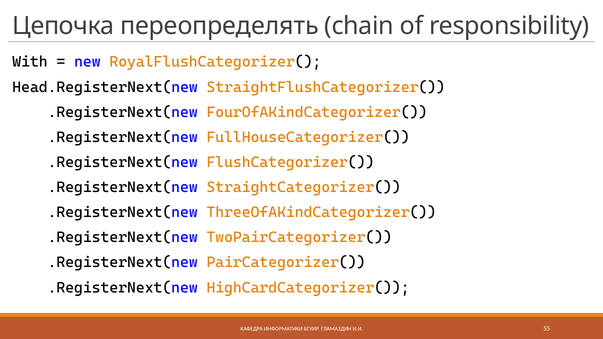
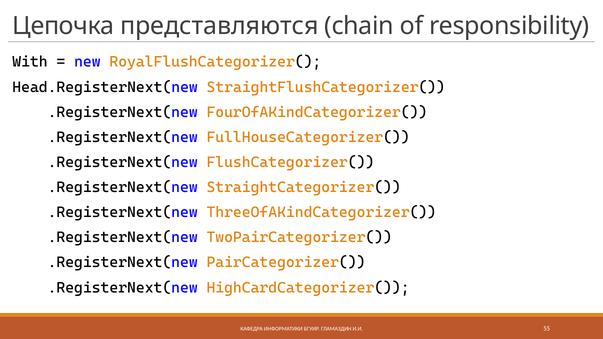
переопределять: переопределять -> представляются
